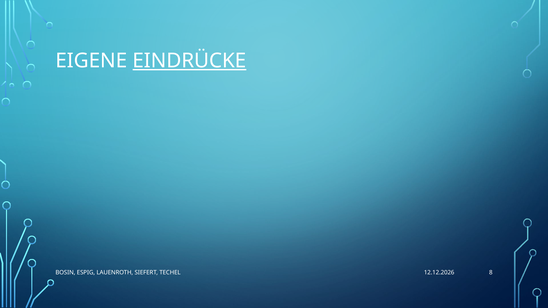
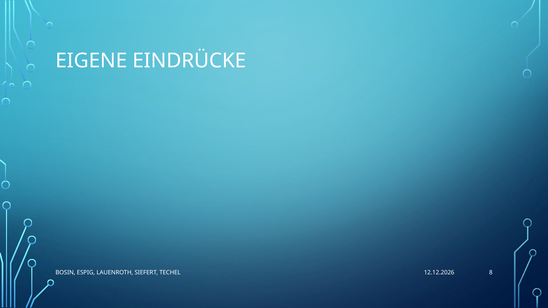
EINDRÜCKE underline: present -> none
